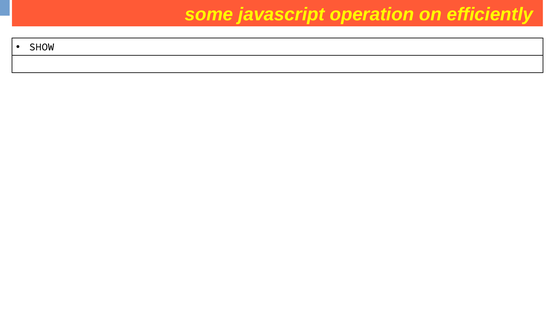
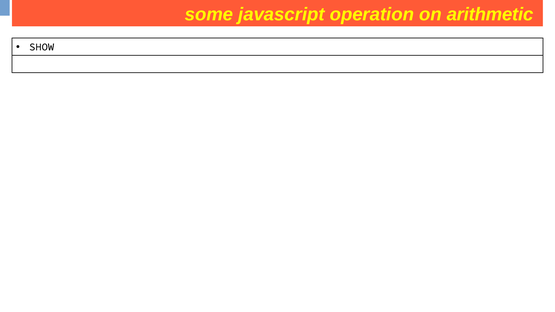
efficiently: efficiently -> arithmetic
